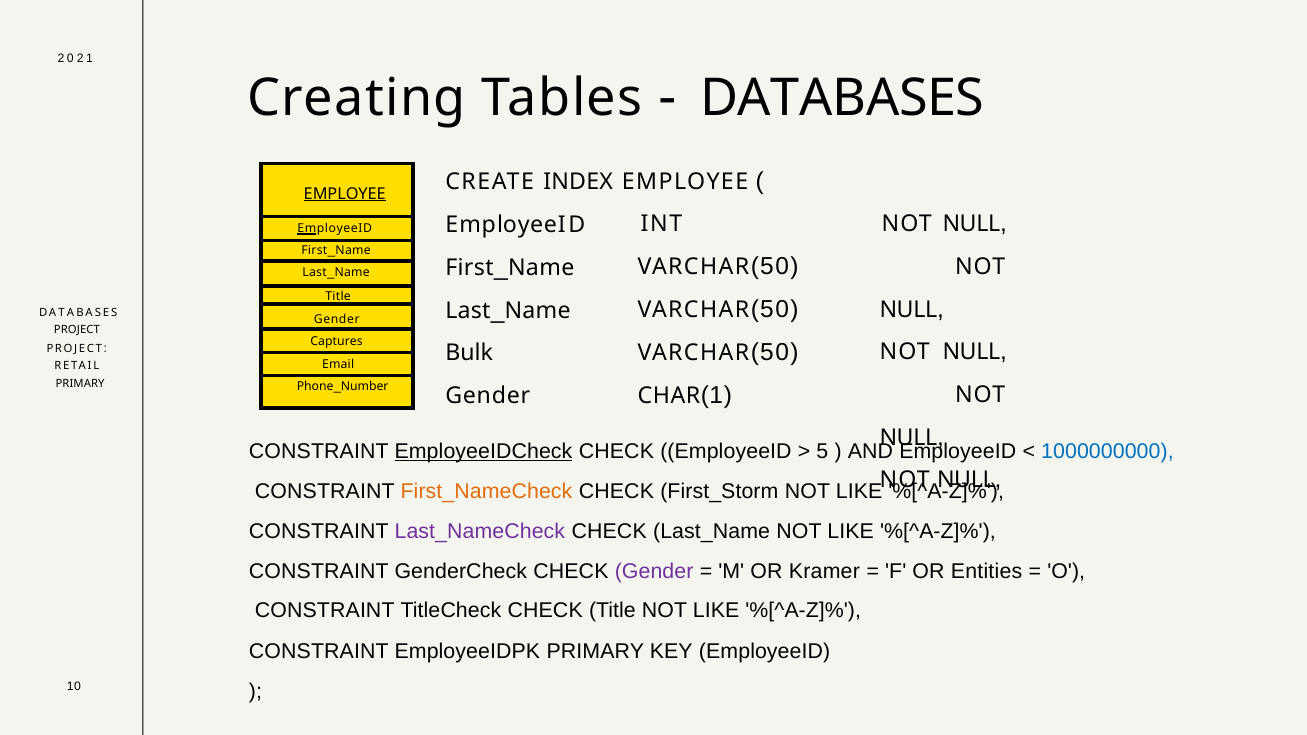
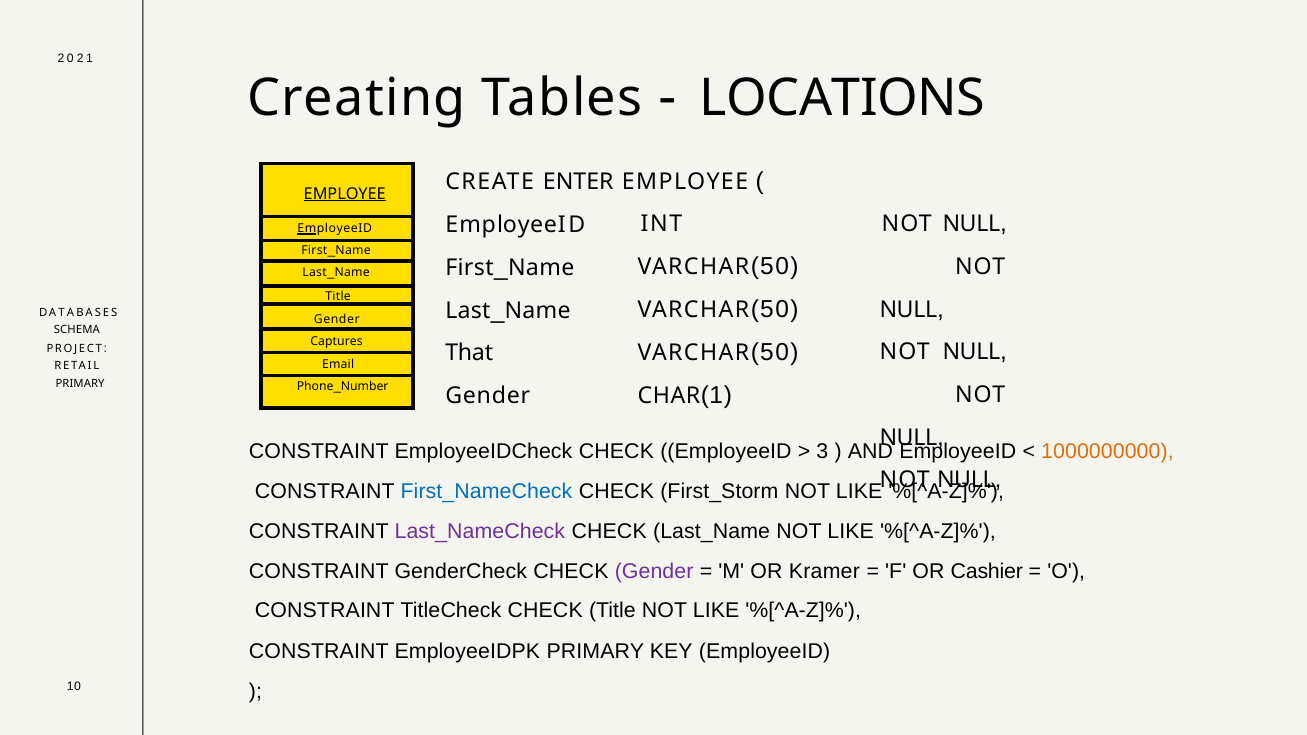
DATABASES at (842, 98): DATABASES -> LOCATIONS
INDEX: INDEX -> ENTER
PROJECT at (77, 330): PROJECT -> SCHEMA
Bulk: Bulk -> That
EmployeeIDCheck underline: present -> none
5: 5 -> 3
1000000000 colour: blue -> orange
First_NameCheck colour: orange -> blue
Entities: Entities -> Cashier
